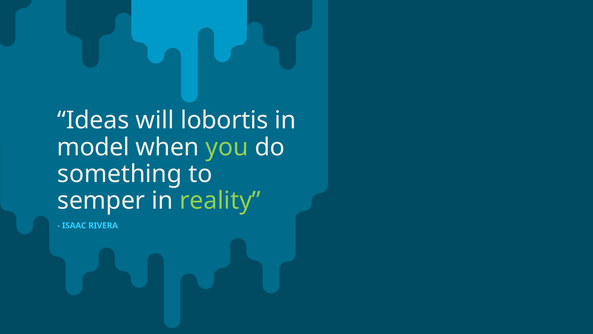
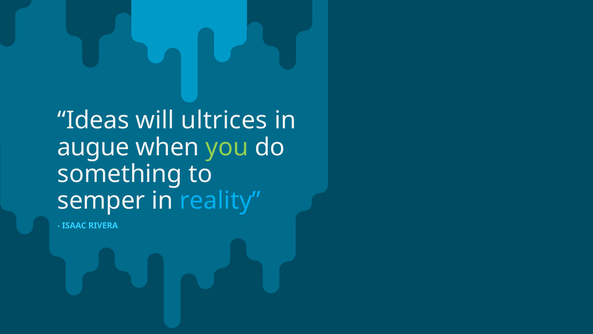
lobortis: lobortis -> ultrices
model: model -> augue
reality colour: light green -> light blue
